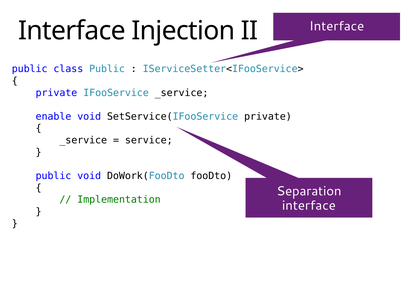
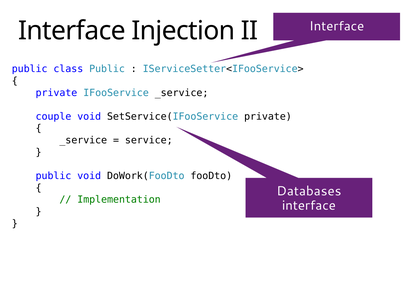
enable: enable -> couple
Separation: Separation -> Databases
